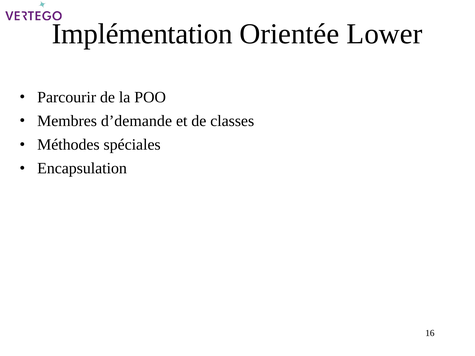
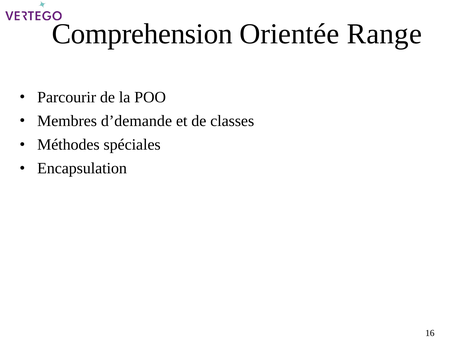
Implémentation: Implémentation -> Comprehension
Lower: Lower -> Range
